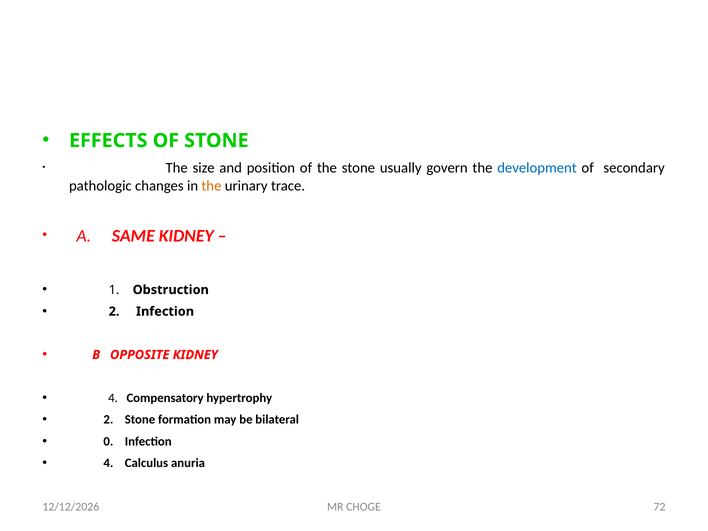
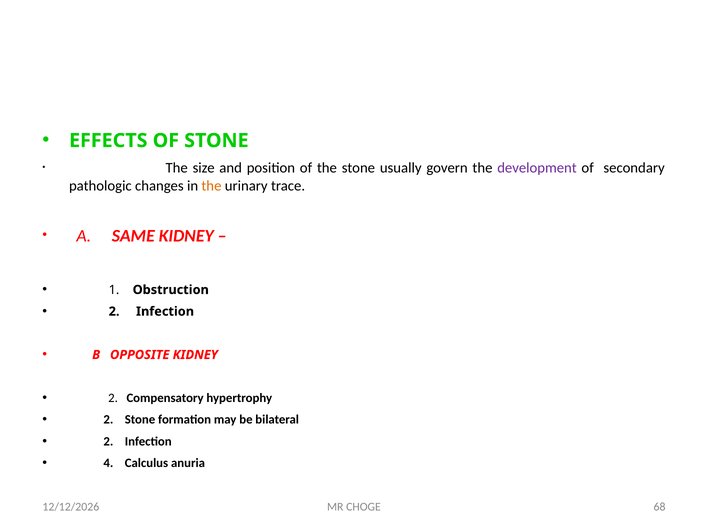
development colour: blue -> purple
4 at (113, 398): 4 -> 2
0 at (108, 441): 0 -> 2
72: 72 -> 68
